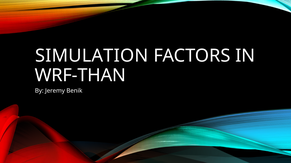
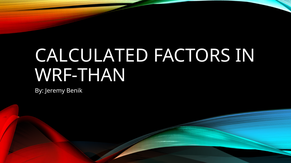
SIMULATION: SIMULATION -> CALCULATED
